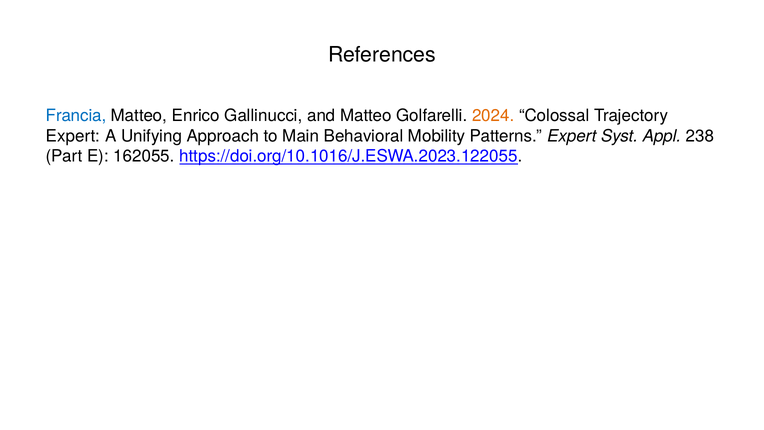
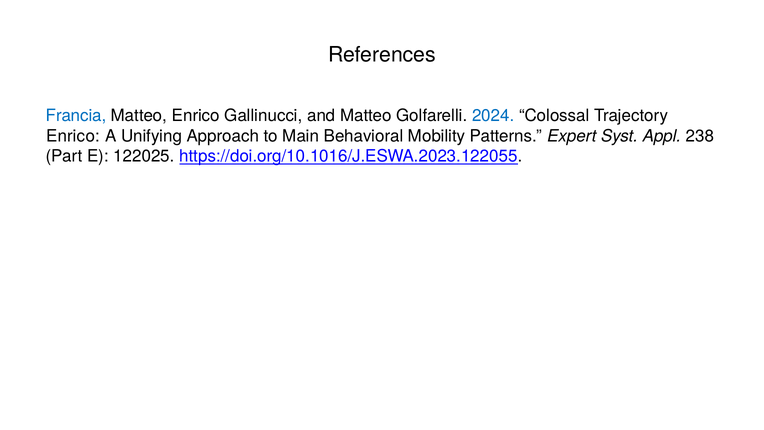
2024 colour: orange -> blue
Expert at (73, 136): Expert -> Enrico
162055: 162055 -> 122025
